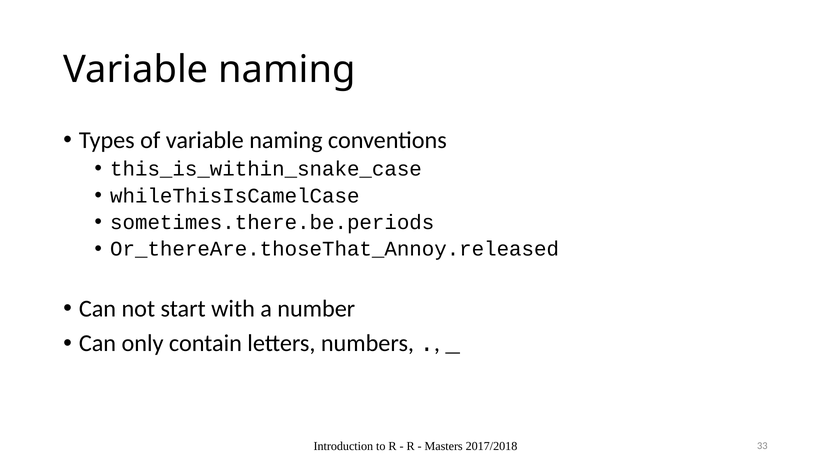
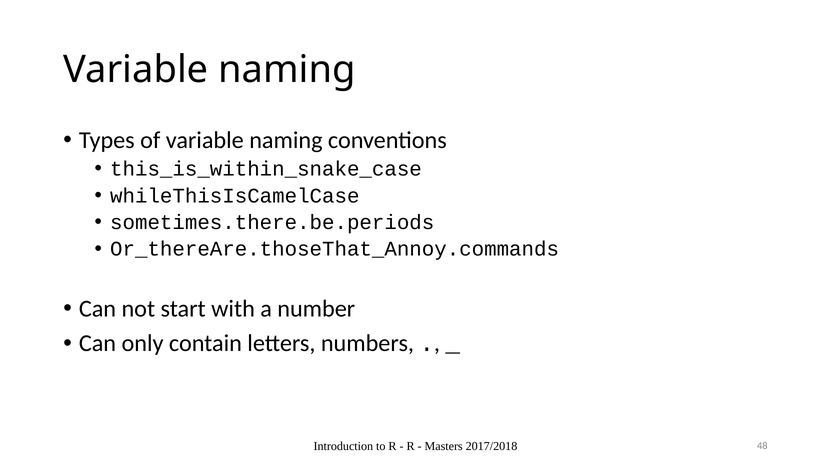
Or_thereAre.thoseThat_Annoy.released: Or_thereAre.thoseThat_Annoy.released -> Or_thereAre.thoseThat_Annoy.commands
33: 33 -> 48
